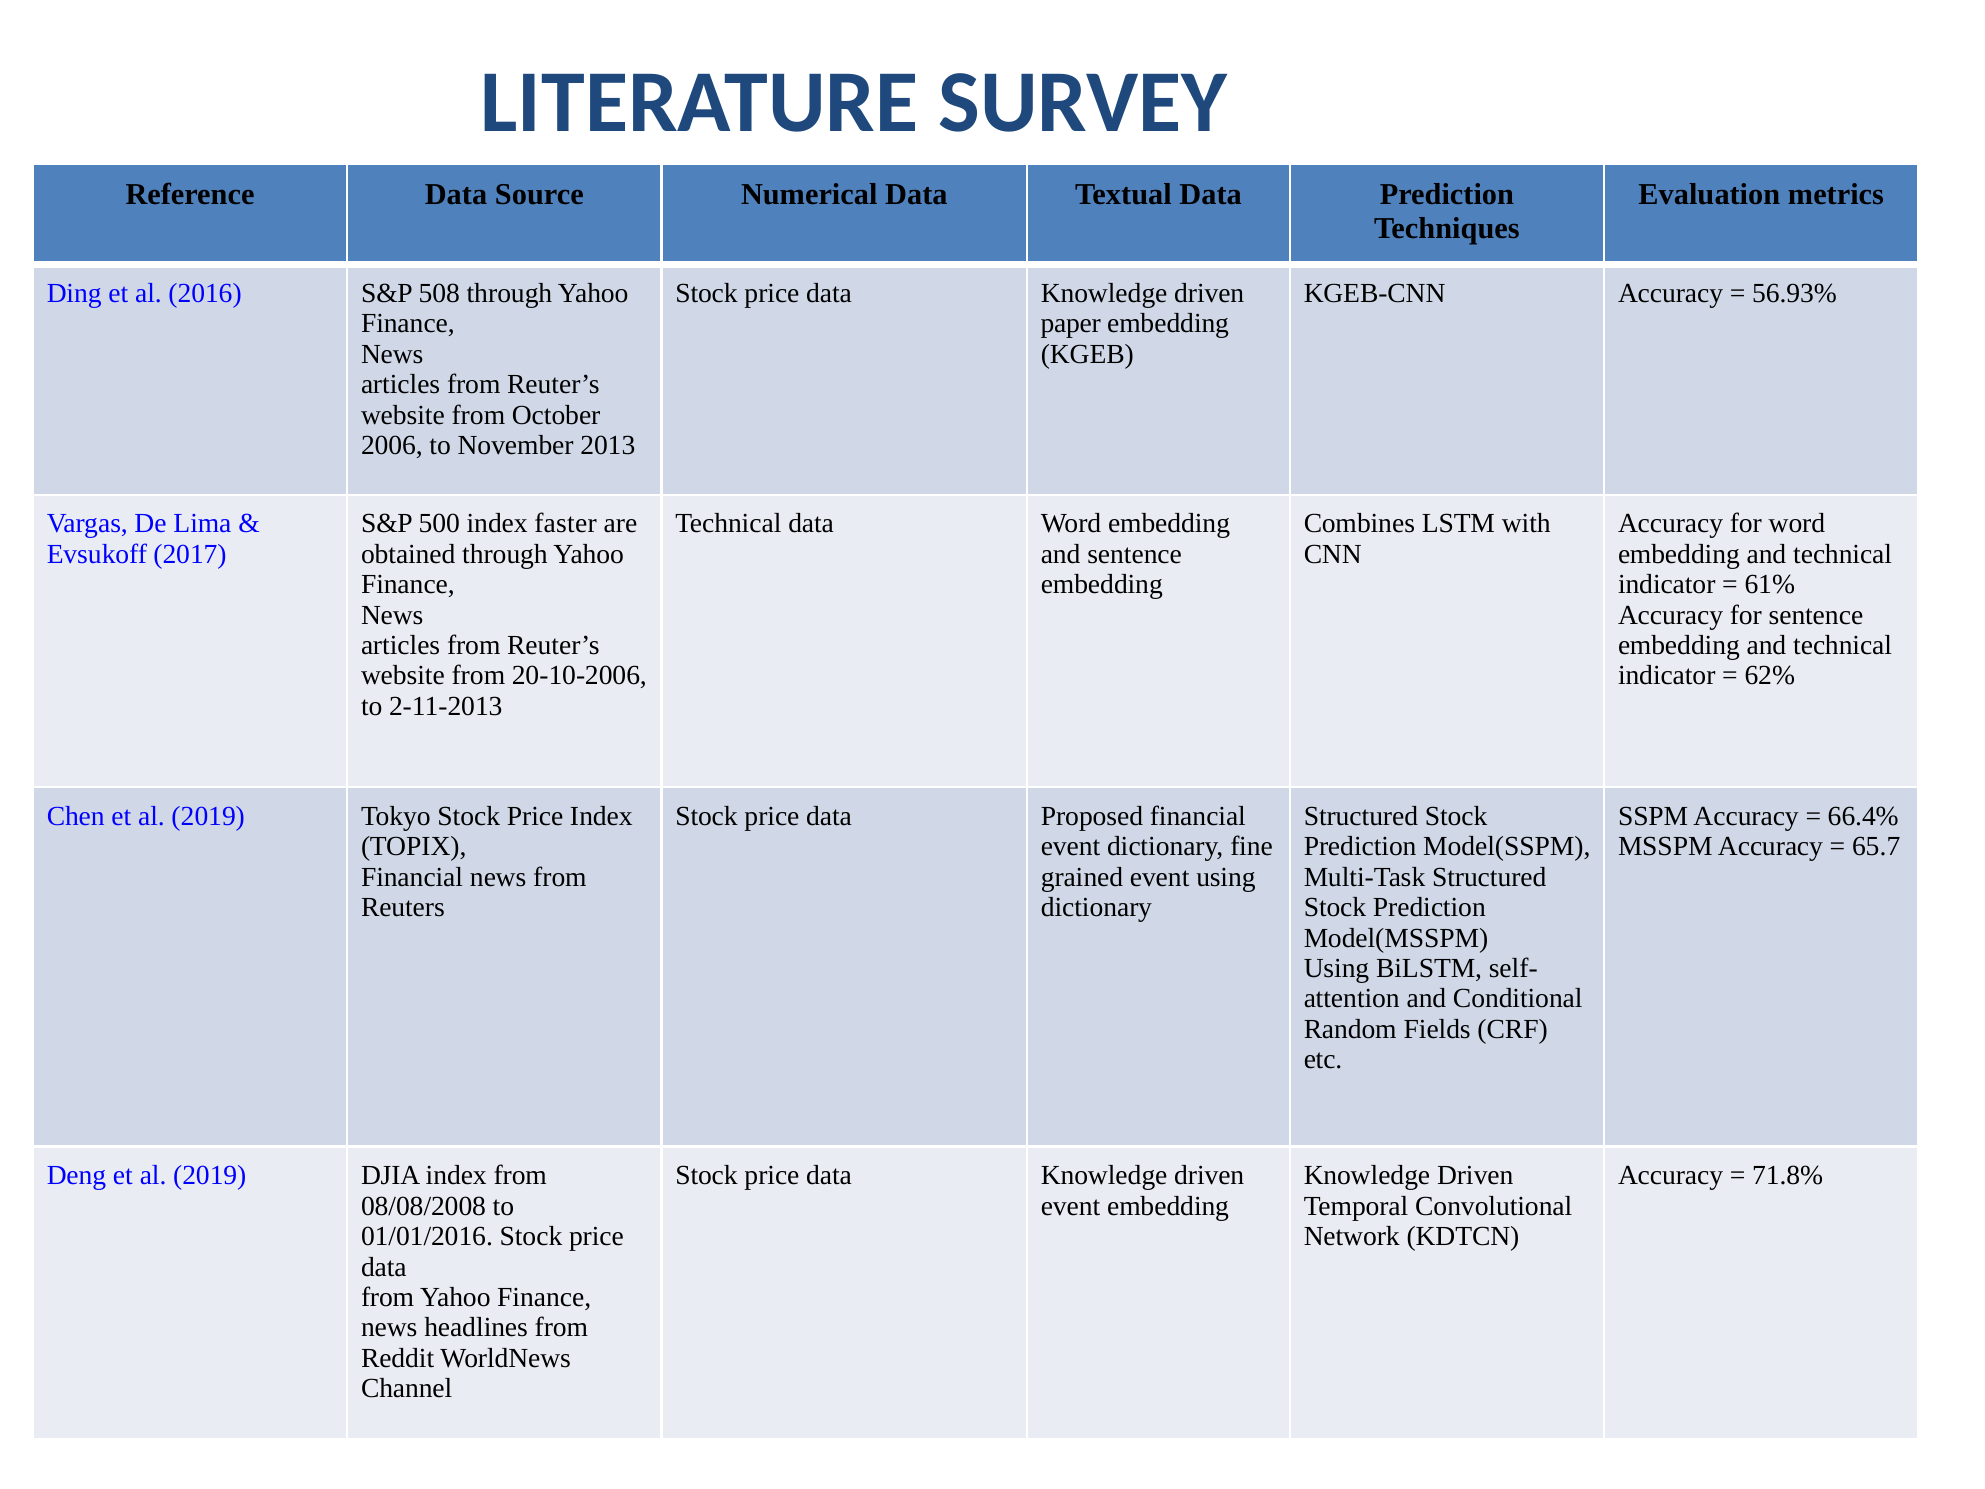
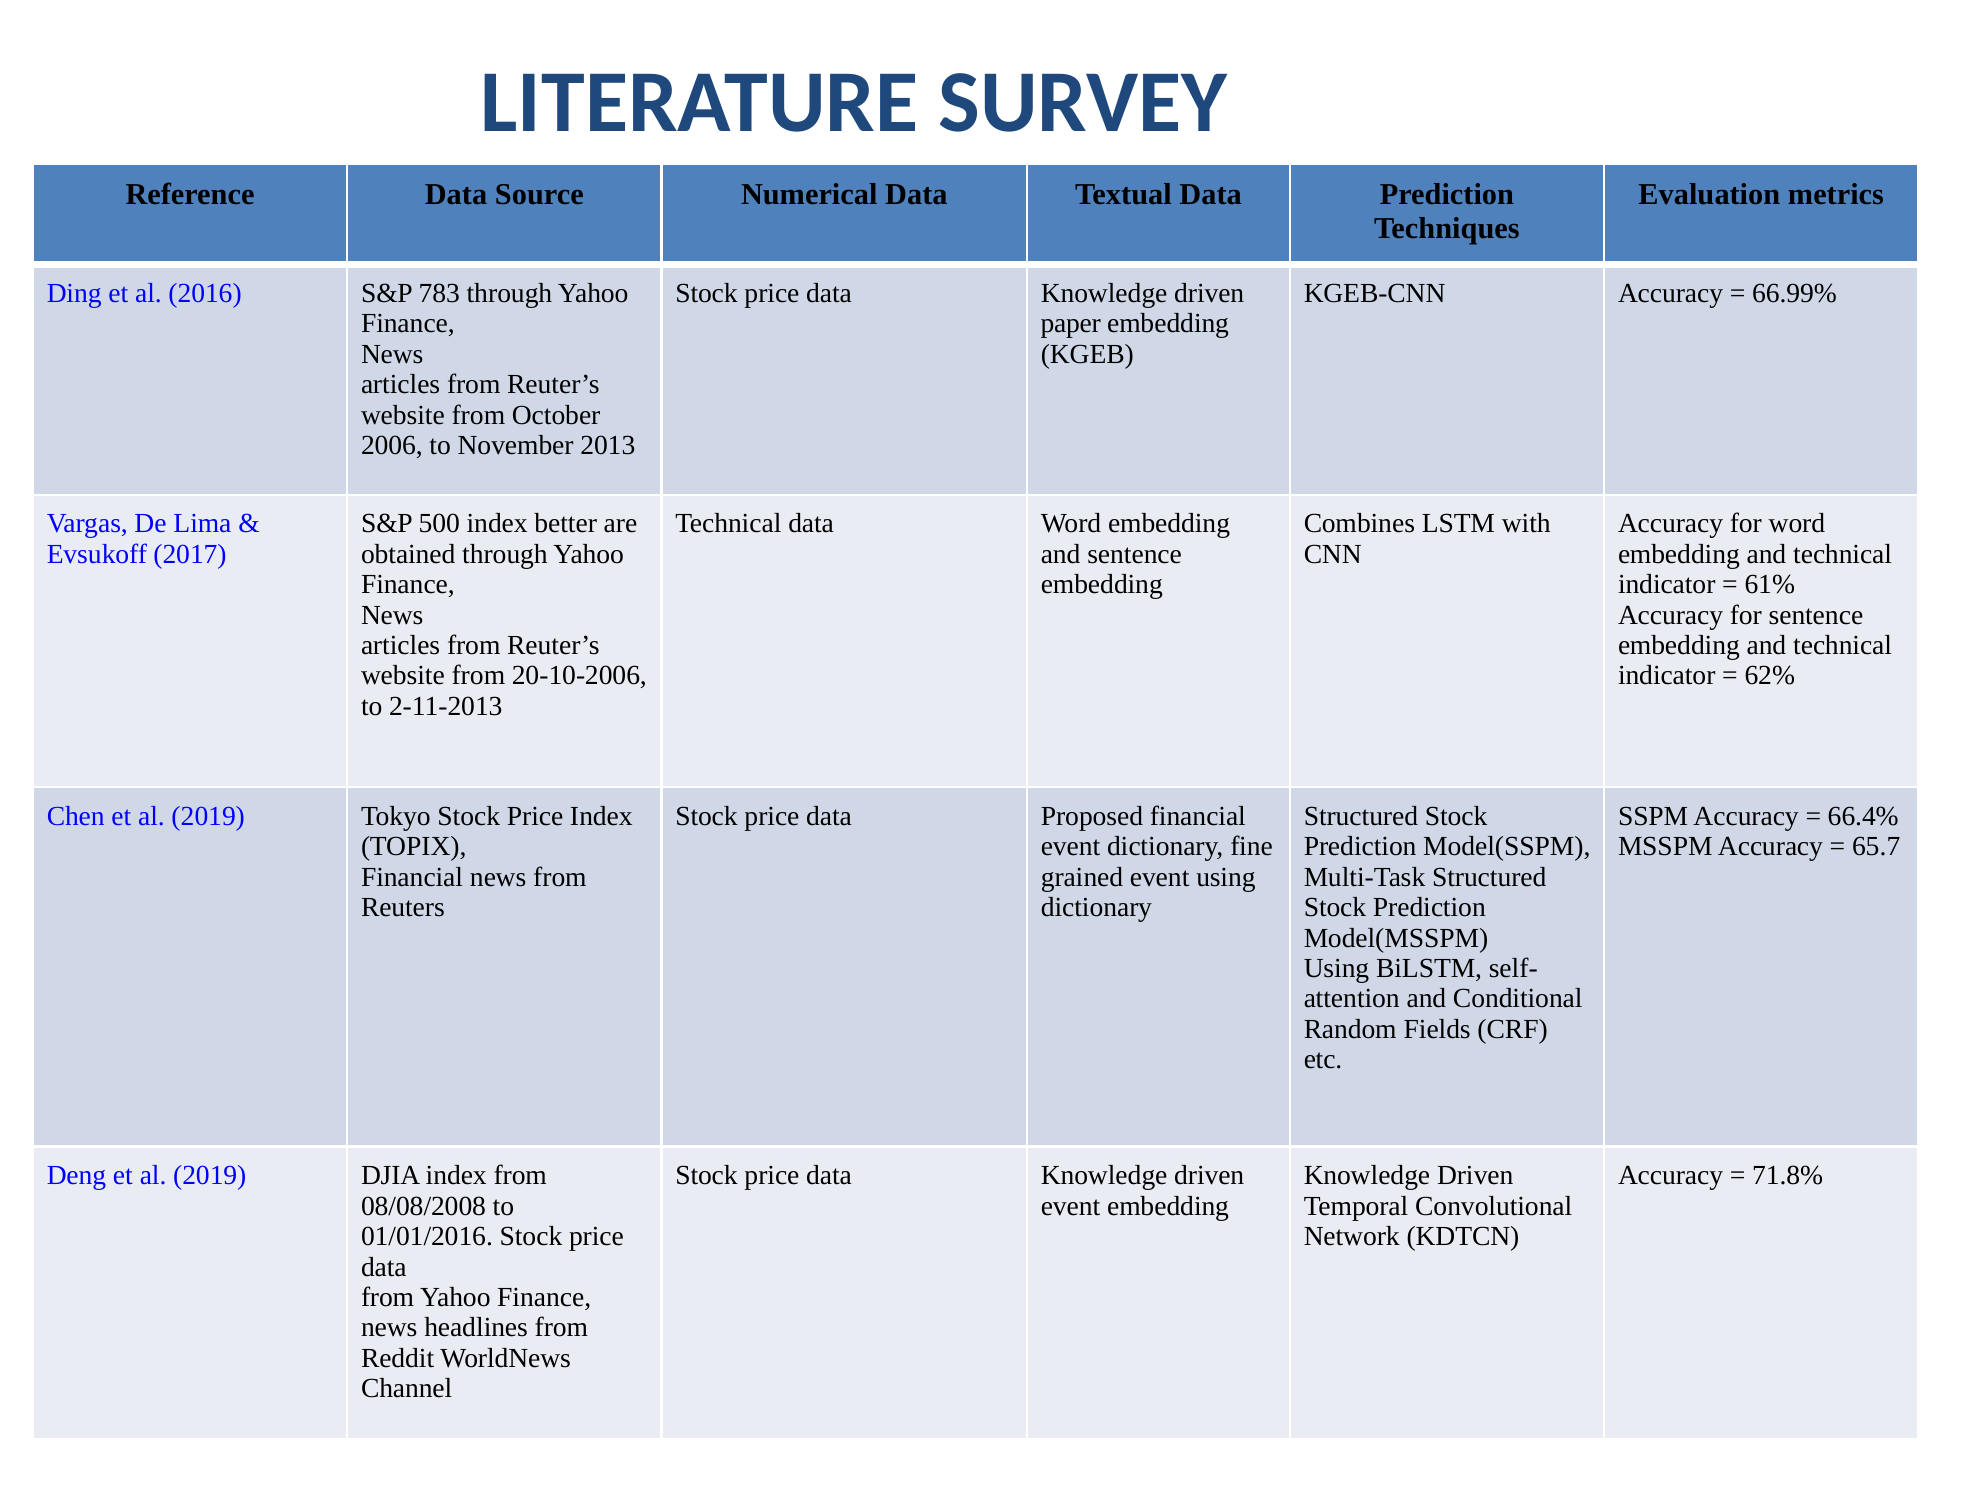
508: 508 -> 783
56.93%: 56.93% -> 66.99%
faster: faster -> better
